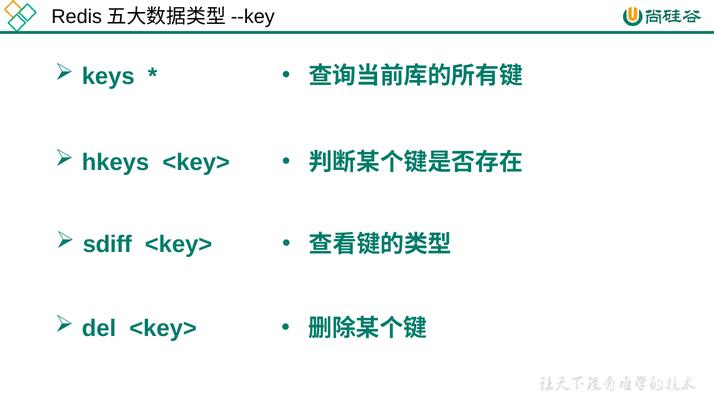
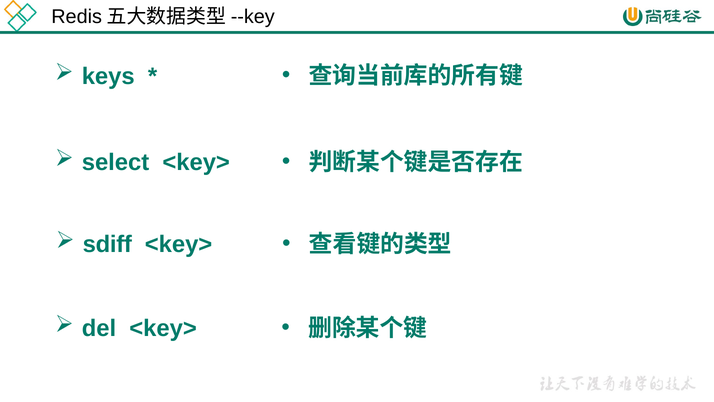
hkeys: hkeys -> select
